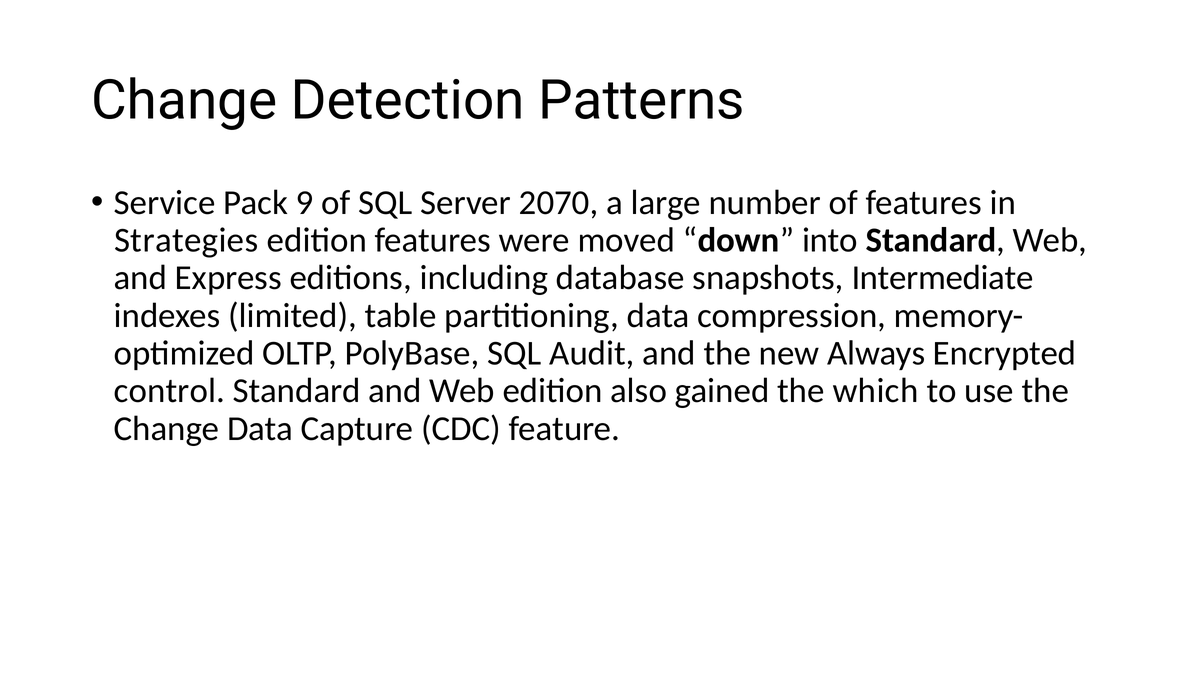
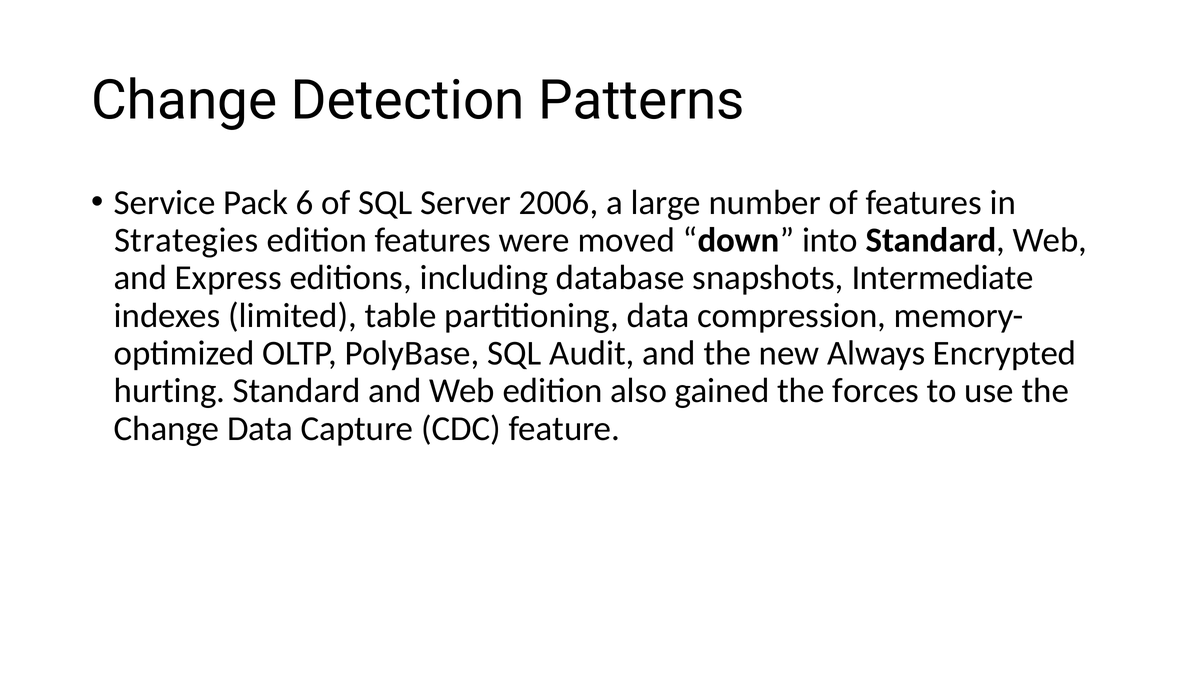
9: 9 -> 6
2070: 2070 -> 2006
control: control -> hurting
which: which -> forces
